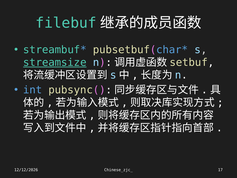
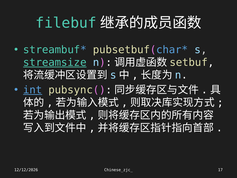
int underline: none -> present
